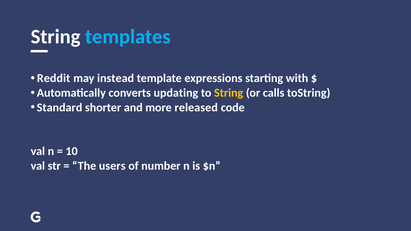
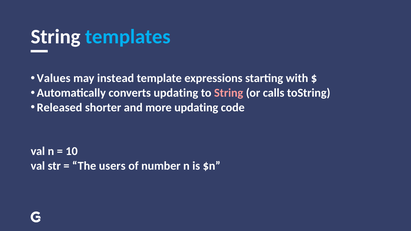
Reddit: Reddit -> Values
String at (229, 93) colour: yellow -> pink
Standard: Standard -> Released
more released: released -> updating
